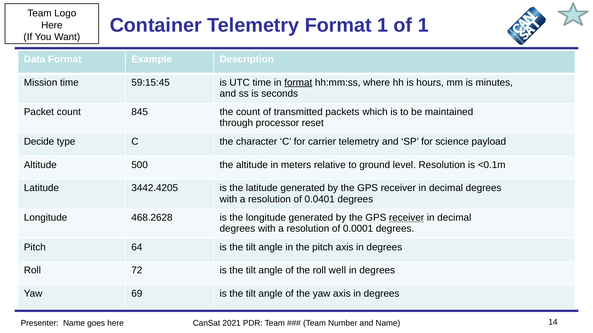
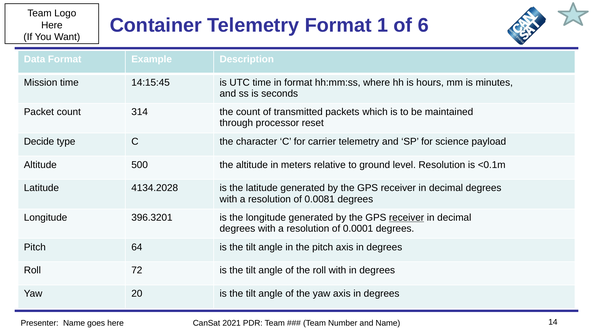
of 1: 1 -> 6
59:15:45: 59:15:45 -> 14:15:45
format at (298, 83) underline: present -> none
845: 845 -> 314
3442.4205: 3442.4205 -> 4134.2028
0.0401: 0.0401 -> 0.0081
468.2628: 468.2628 -> 396.3201
roll well: well -> with
69: 69 -> 20
